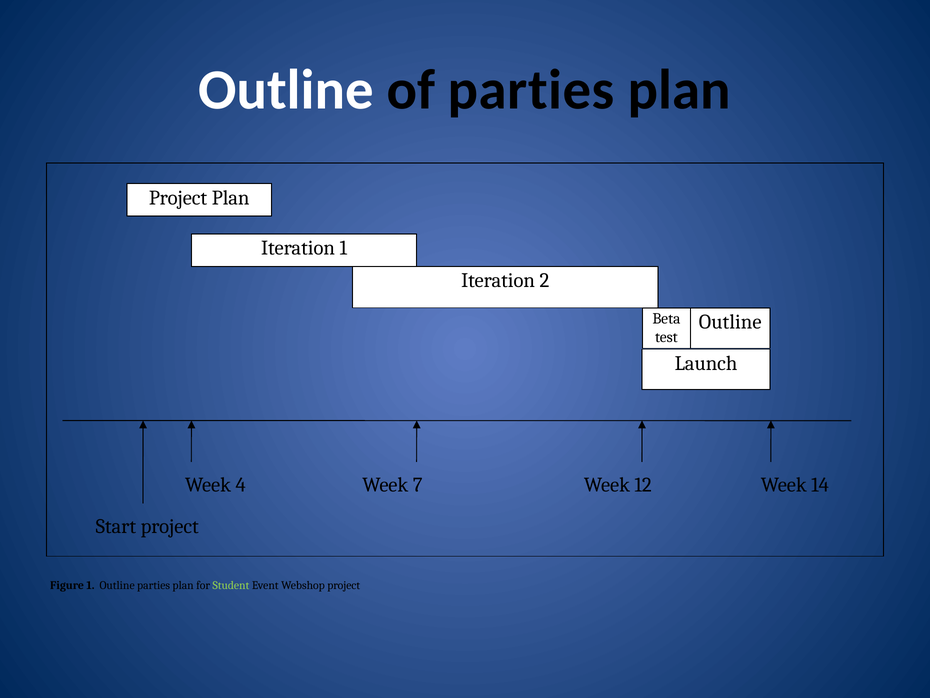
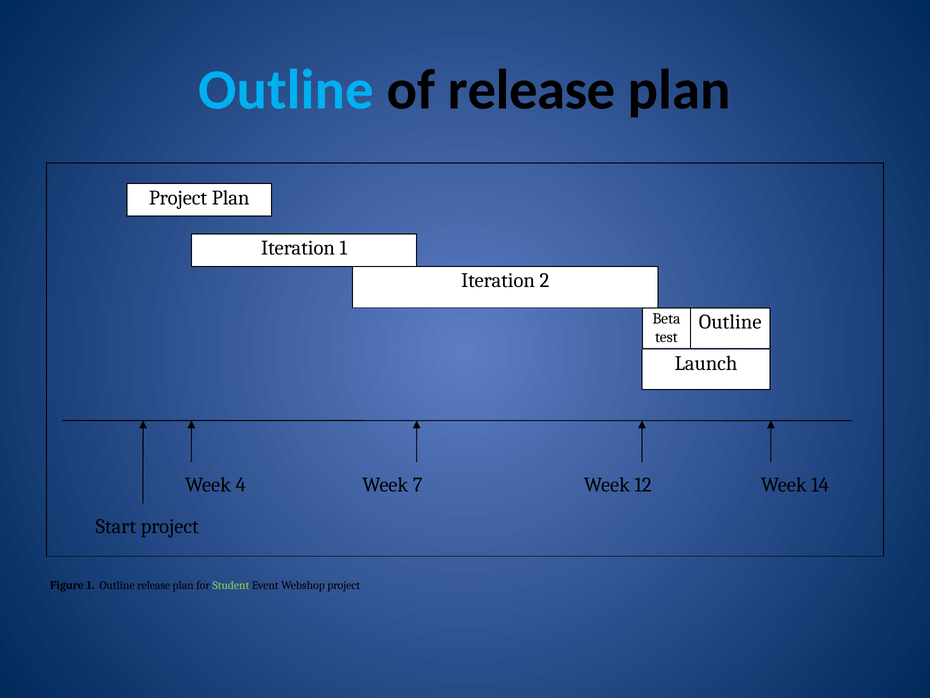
Outline at (286, 90) colour: white -> light blue
of parties: parties -> release
Outline parties: parties -> release
